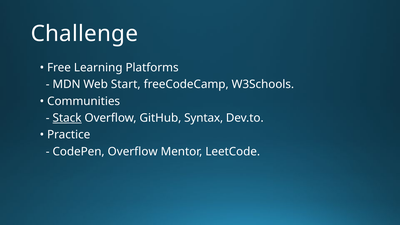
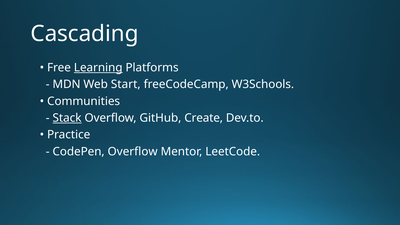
Challenge: Challenge -> Cascading
Learning underline: none -> present
Syntax: Syntax -> Create
